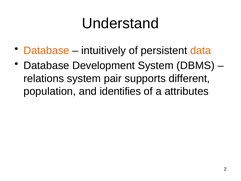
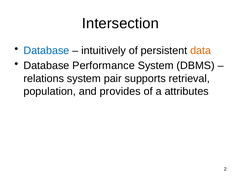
Understand: Understand -> Intersection
Database at (46, 51) colour: orange -> blue
Development: Development -> Performance
different: different -> retrieval
identifies: identifies -> provides
